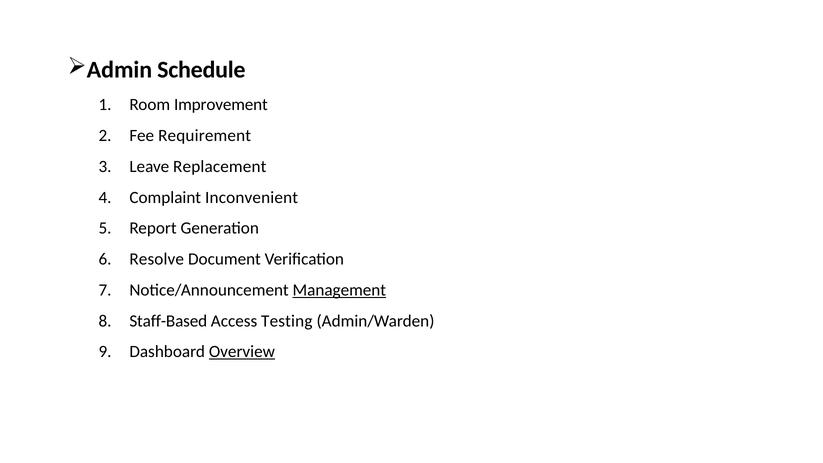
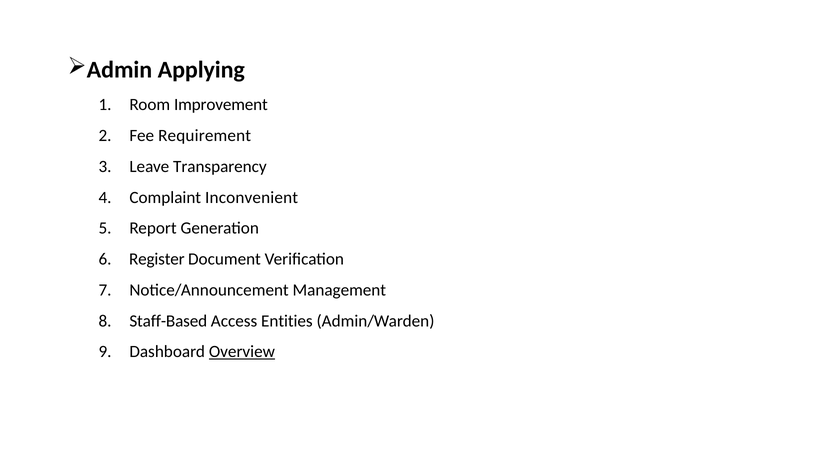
Schedule: Schedule -> Applying
Replacement: Replacement -> Transparency
Resolve: Resolve -> Register
Management underline: present -> none
Testing: Testing -> Entities
